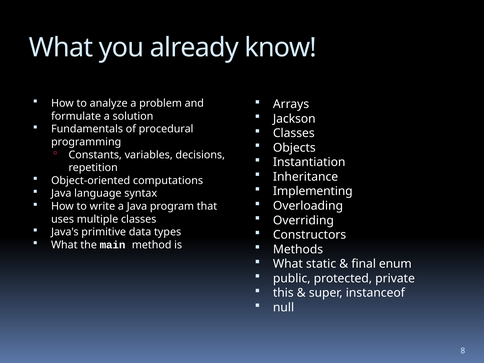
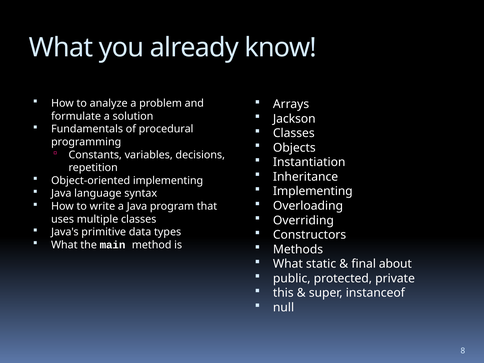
Object-oriented computations: computations -> implementing
enum: enum -> about
